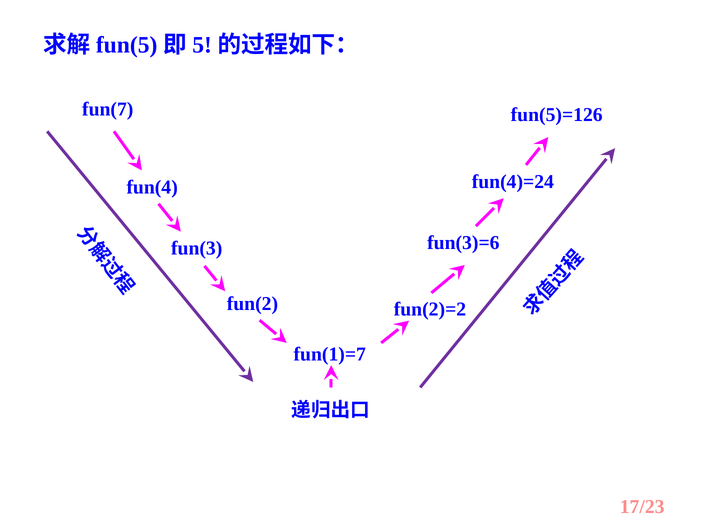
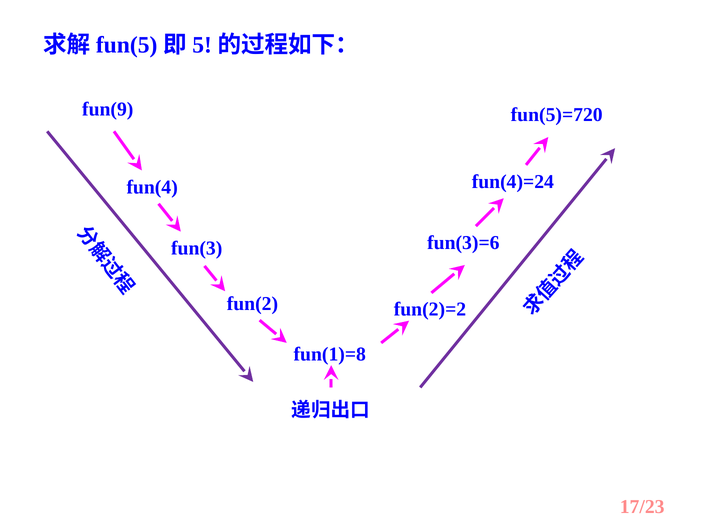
fun(7: fun(7 -> fun(9
fun(5)=126: fun(5)=126 -> fun(5)=720
fun(1)=7: fun(1)=7 -> fun(1)=8
